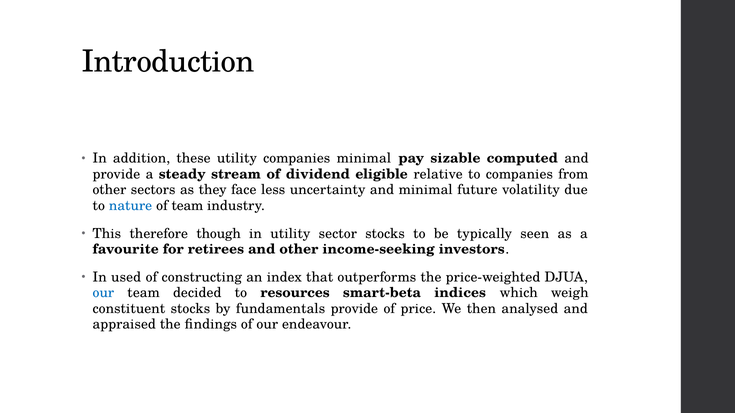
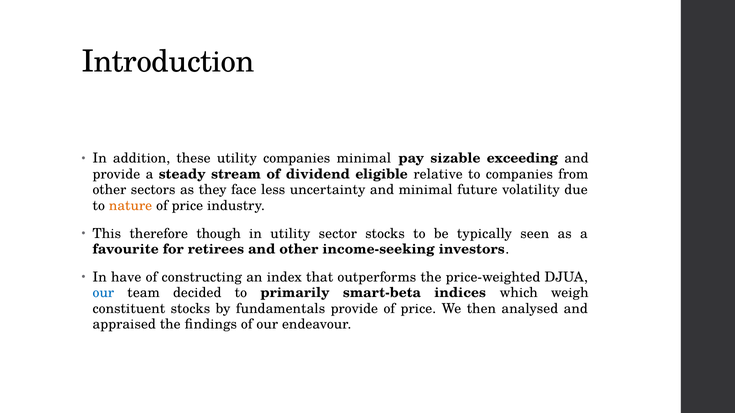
computed: computed -> exceeding
nature colour: blue -> orange
team at (187, 206): team -> price
used: used -> have
resources: resources -> primarily
